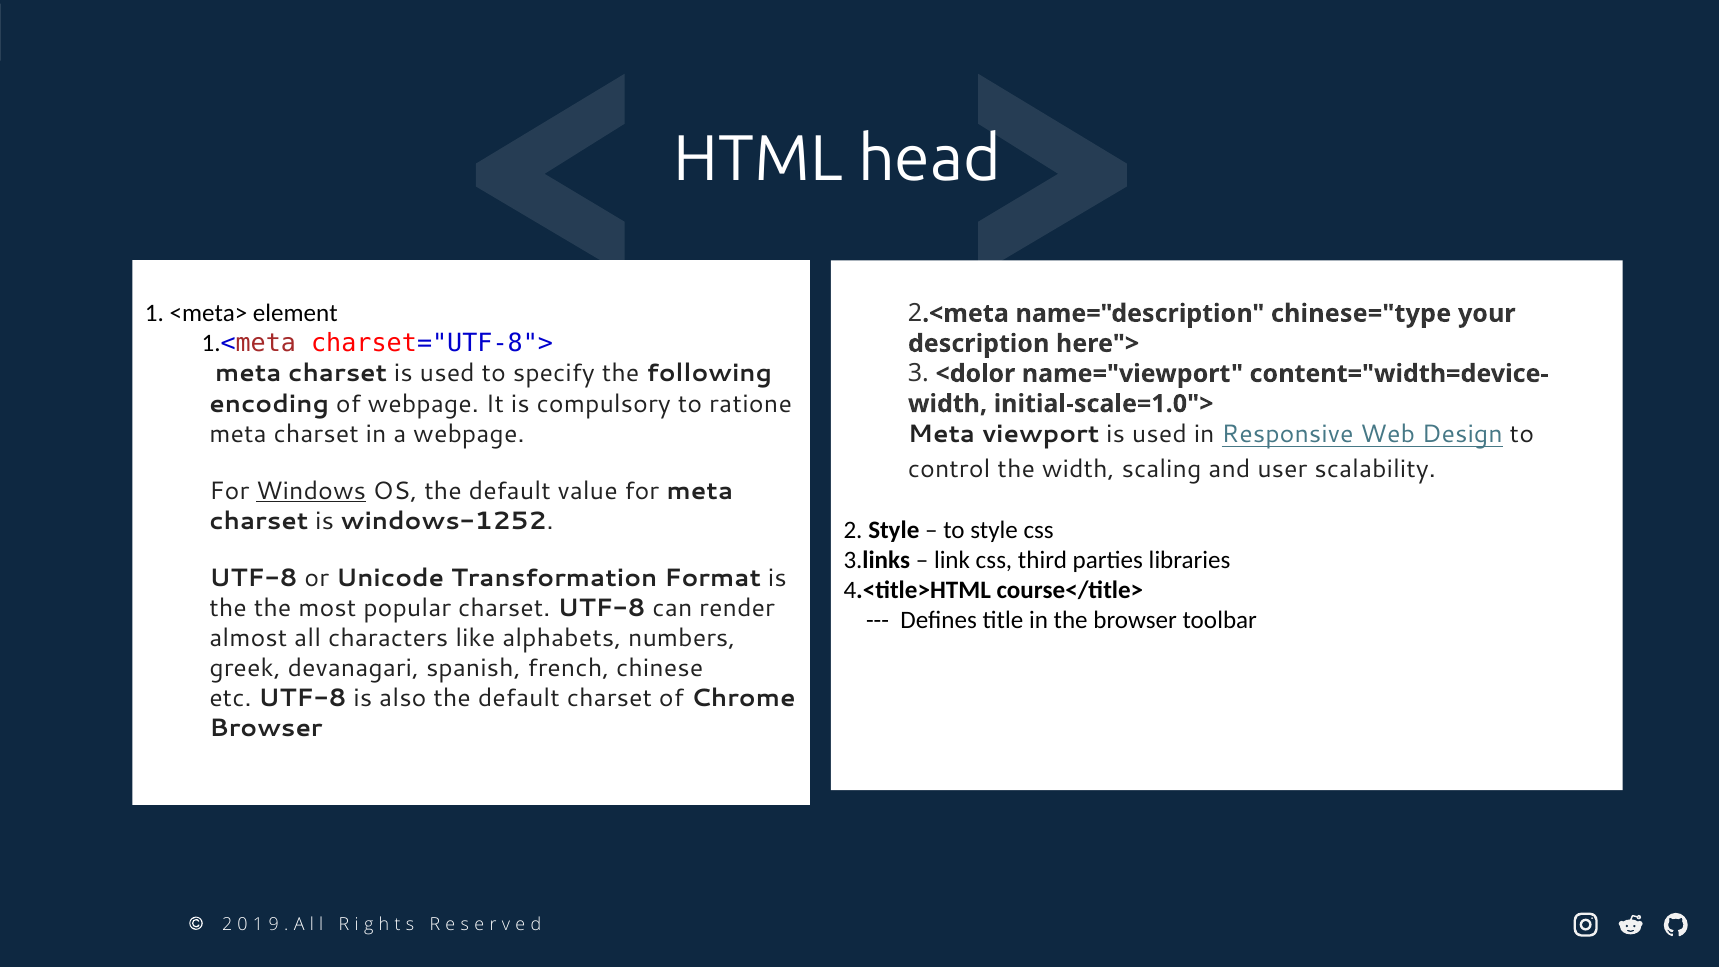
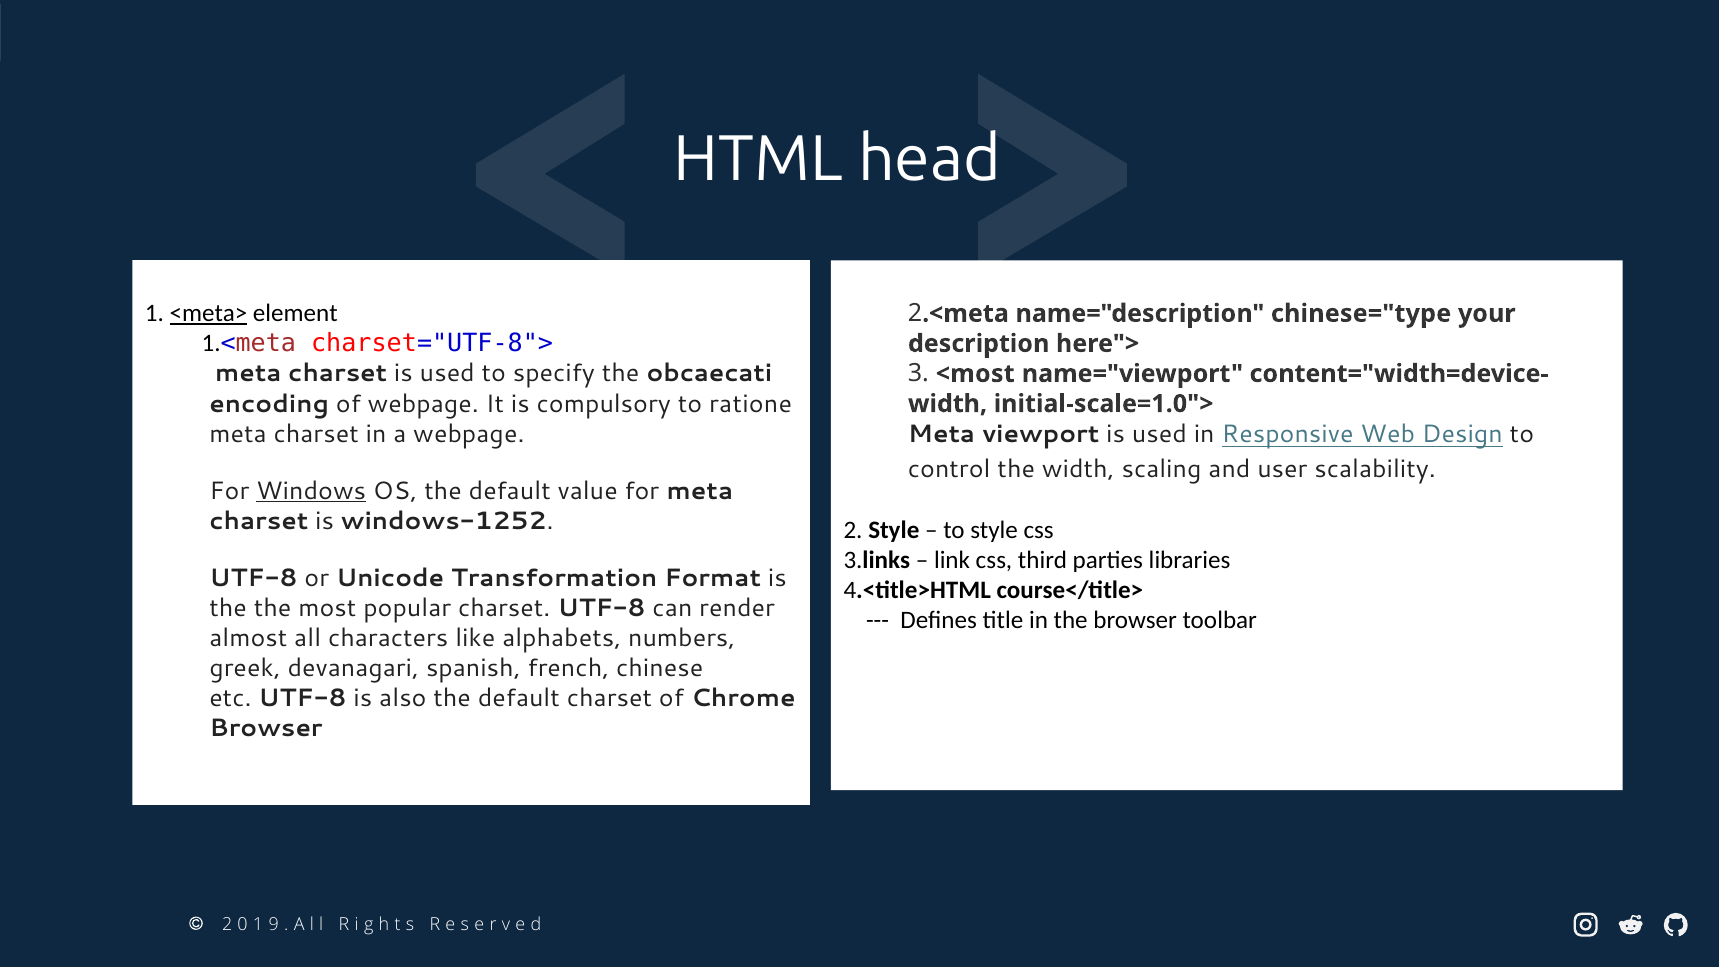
<meta> underline: none -> present
following: following -> obcaecati
<dolor: <dolor -> <most
